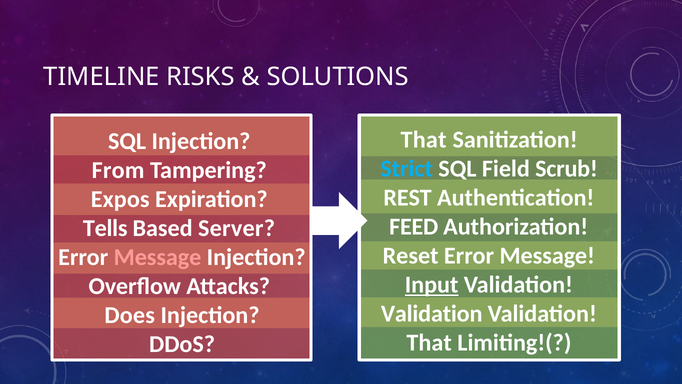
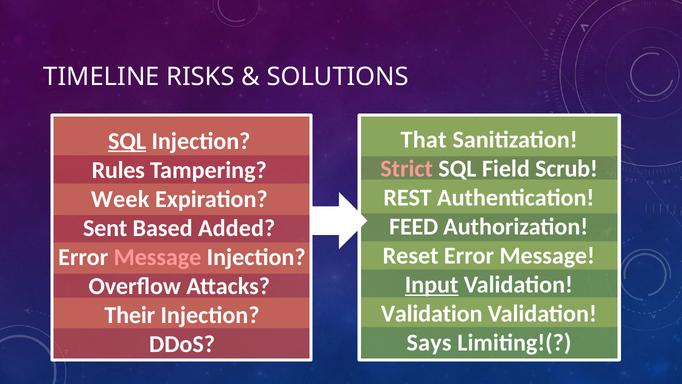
SQL at (127, 141) underline: none -> present
Strict colour: light blue -> pink
From: From -> Rules
Expos: Expos -> Week
Tells: Tells -> Sent
Server: Server -> Added
Does: Does -> Their
That at (429, 343): That -> Says
